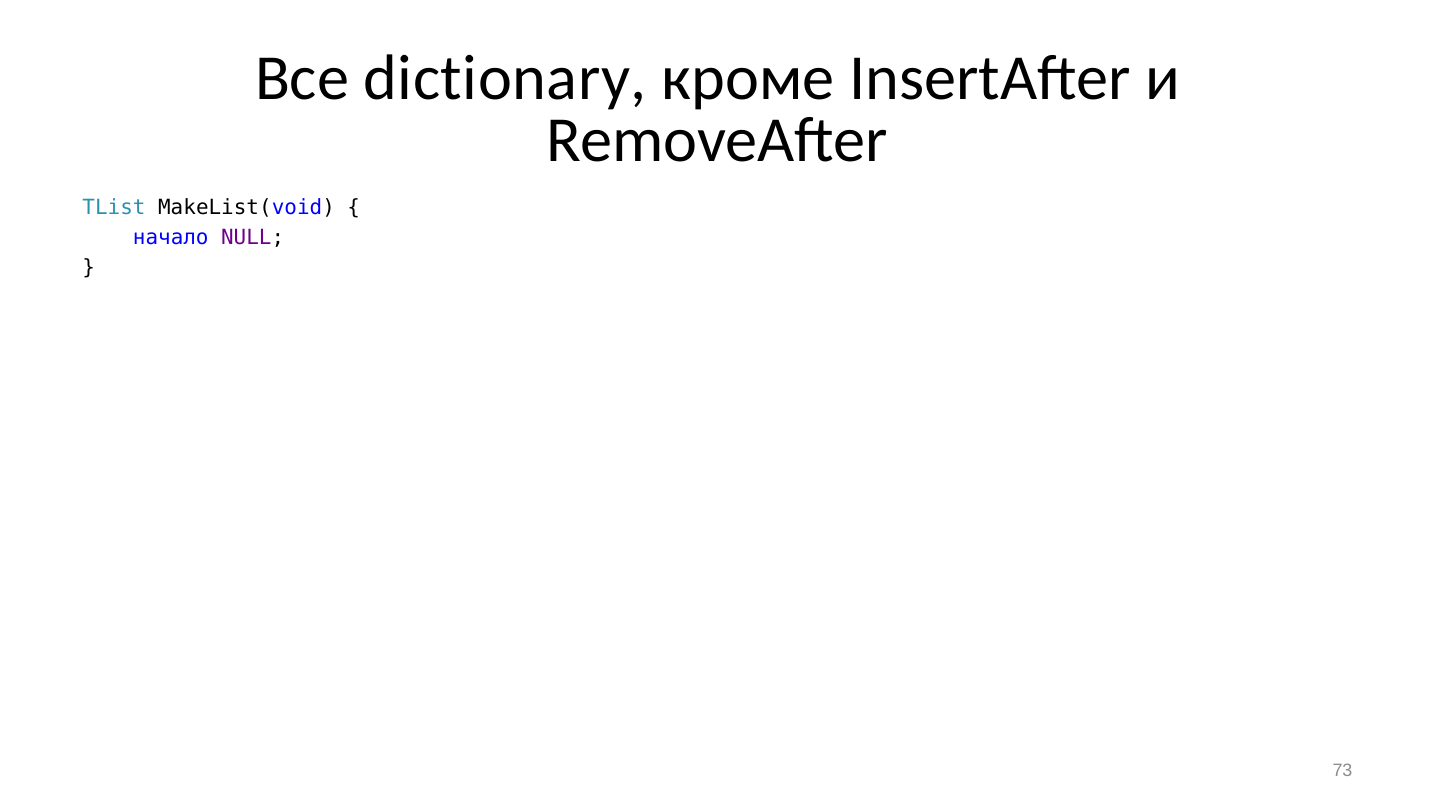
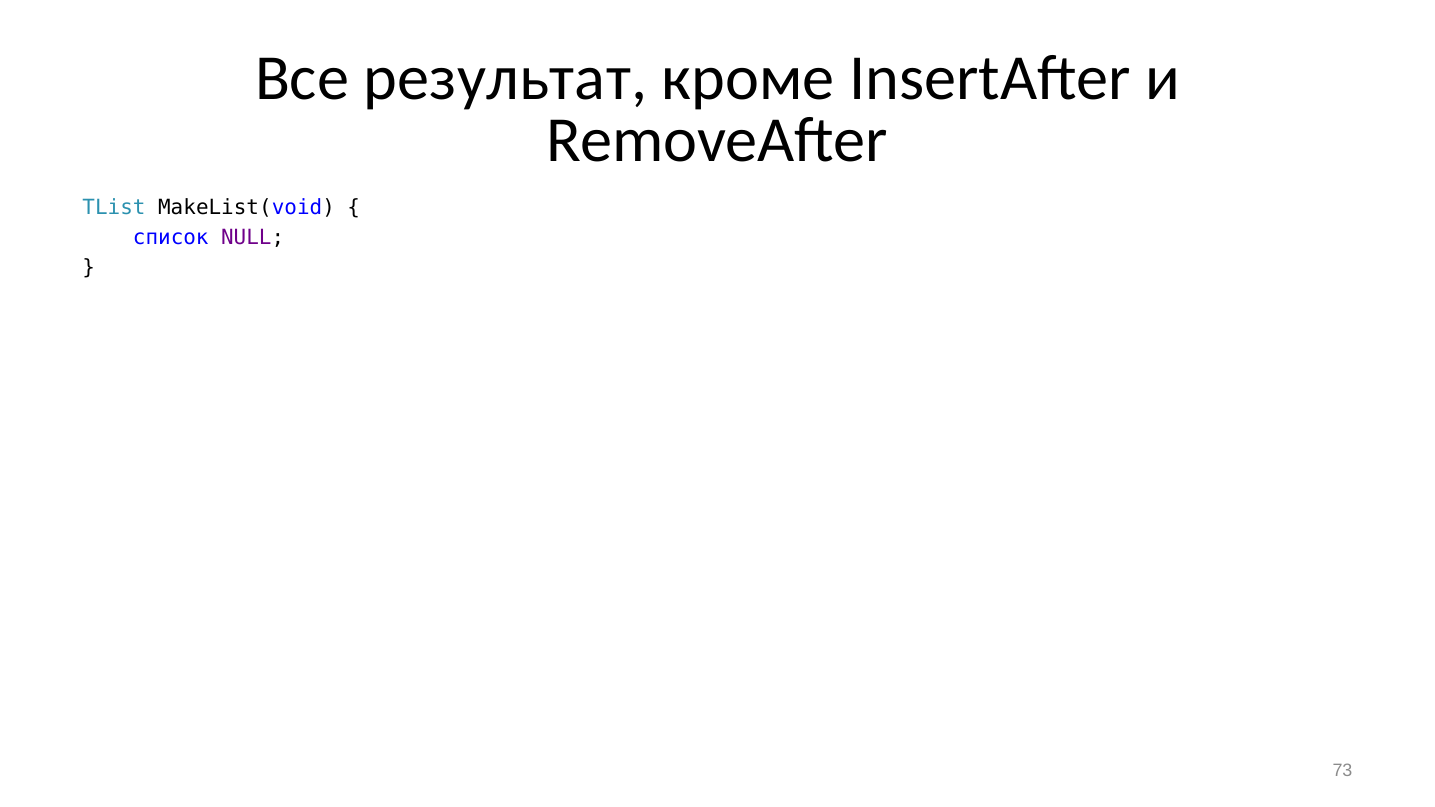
dictionary: dictionary -> результат
начало: начало -> список
